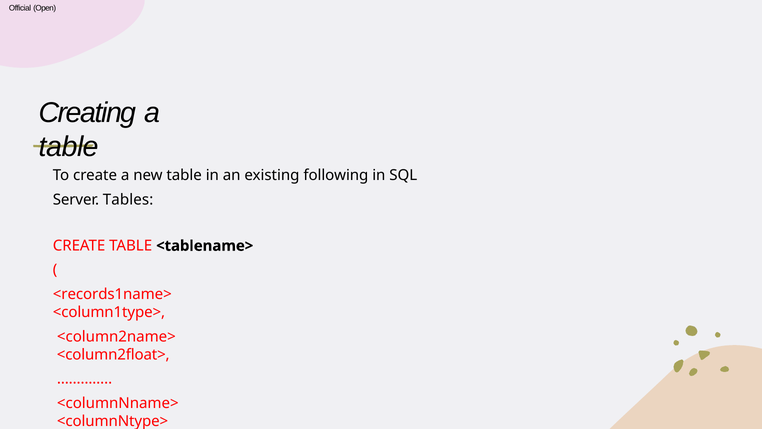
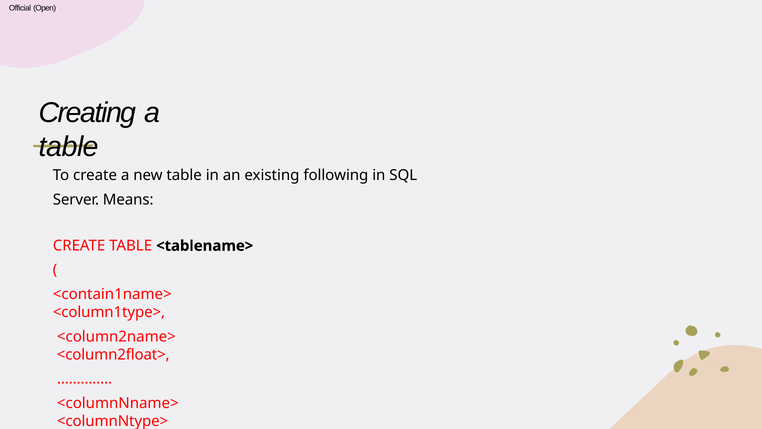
Tables: Tables -> Means
<records1name>: <records1name> -> <contain1name>
